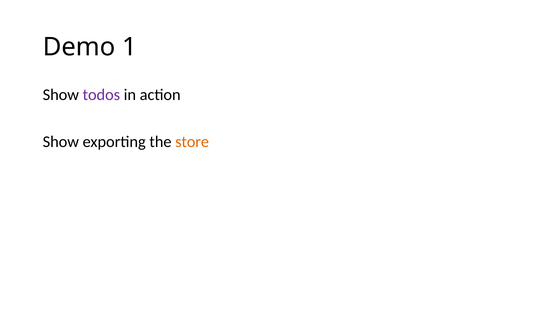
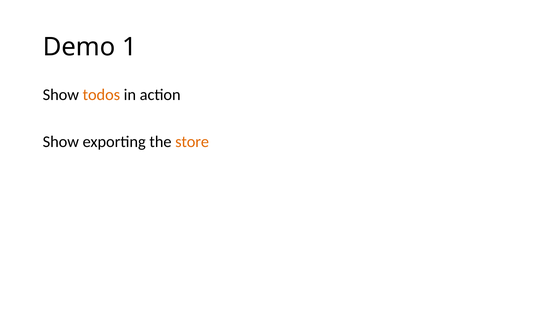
todos colour: purple -> orange
